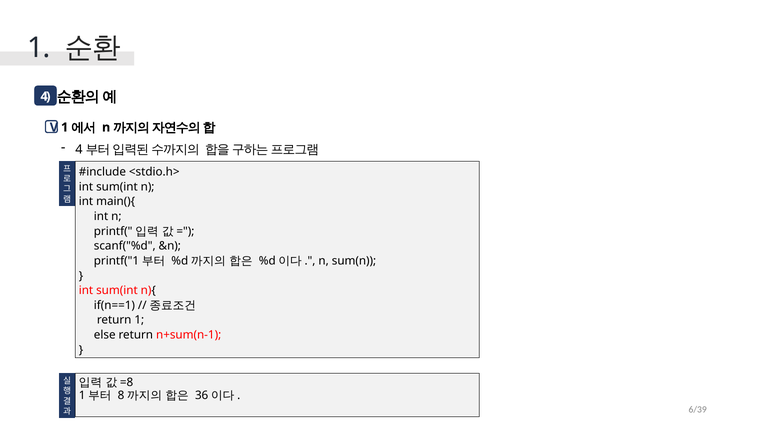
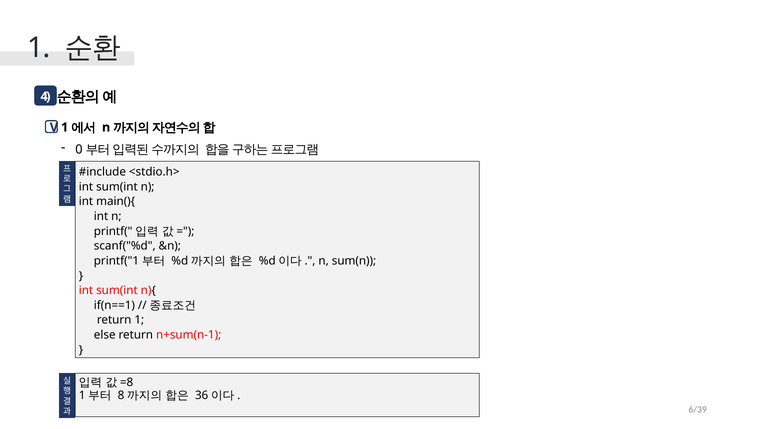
4 at (79, 150): 4 -> 0
